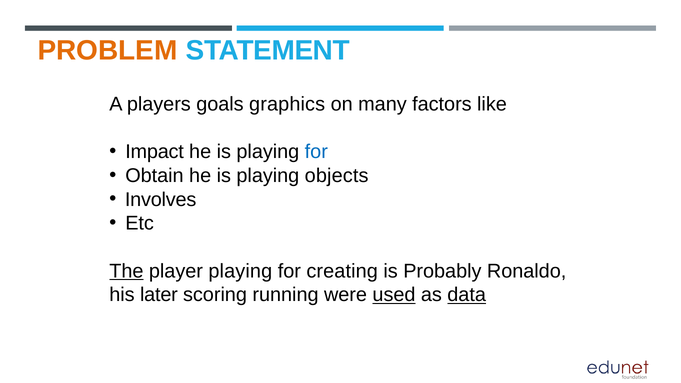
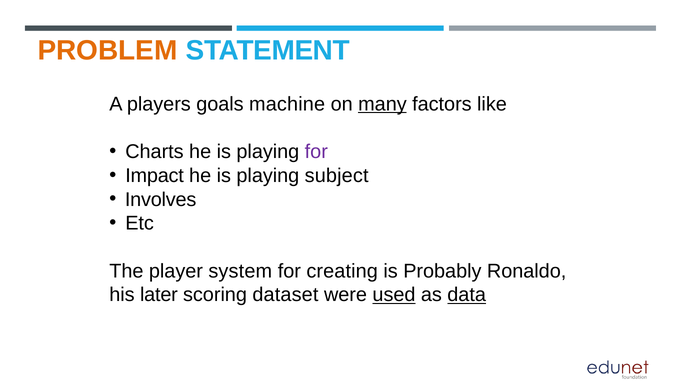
graphics: graphics -> machine
many underline: none -> present
Impact: Impact -> Charts
for at (316, 152) colour: blue -> purple
Obtain: Obtain -> Impact
objects: objects -> subject
The underline: present -> none
player playing: playing -> system
running: running -> dataset
